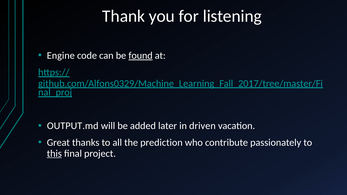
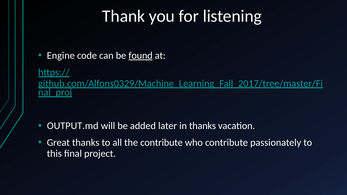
in driven: driven -> thanks
the prediction: prediction -> contribute
this underline: present -> none
